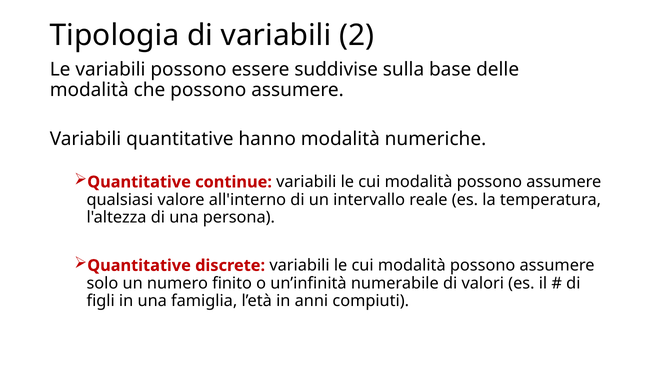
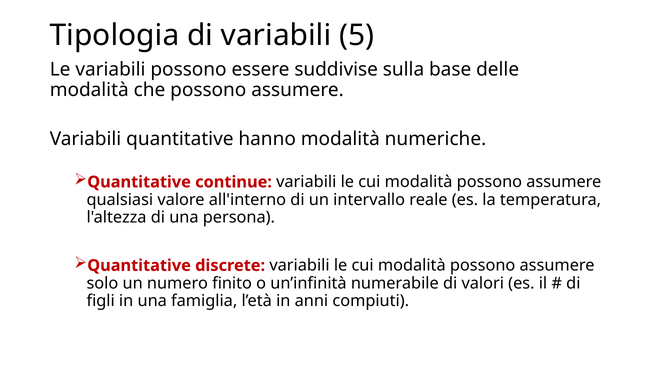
2: 2 -> 5
